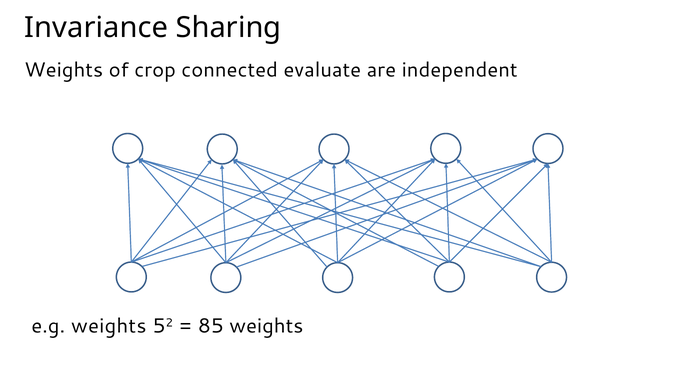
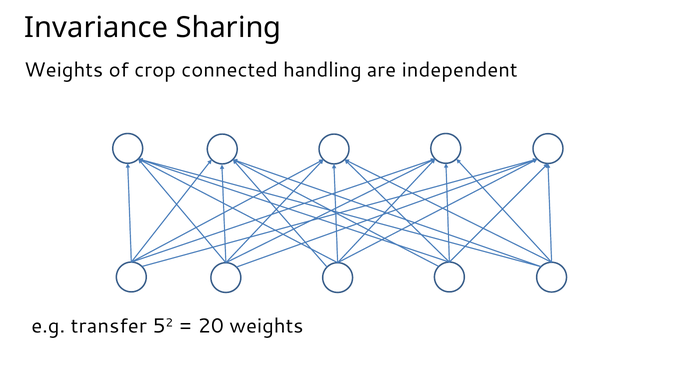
evaluate: evaluate -> handling
e.g weights: weights -> transfer
85: 85 -> 20
